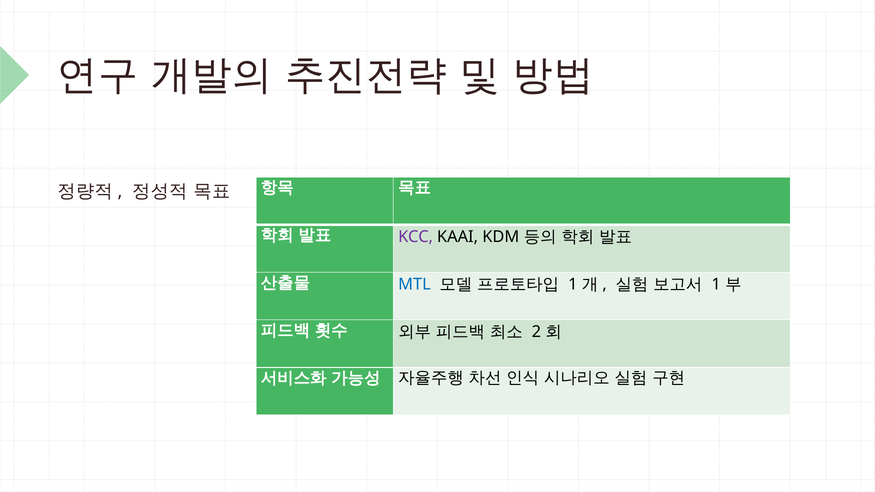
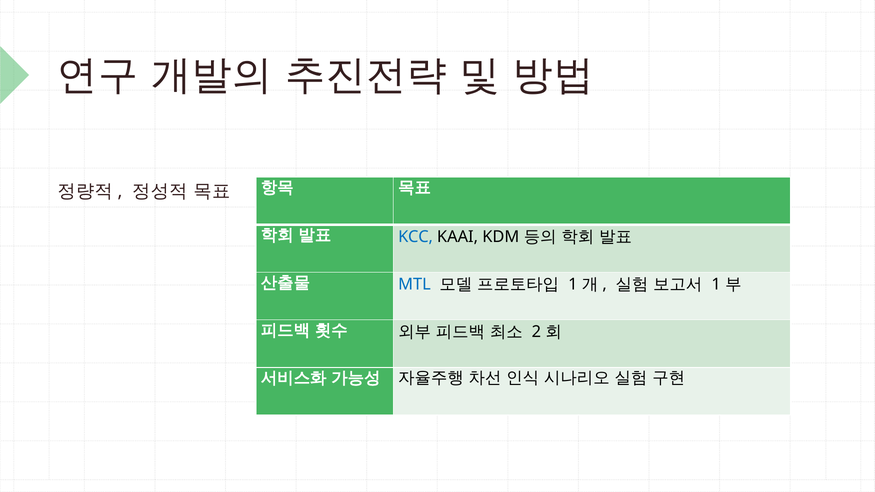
KCC colour: purple -> blue
